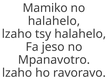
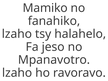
halahelo at (54, 21): halahelo -> fanahiko
